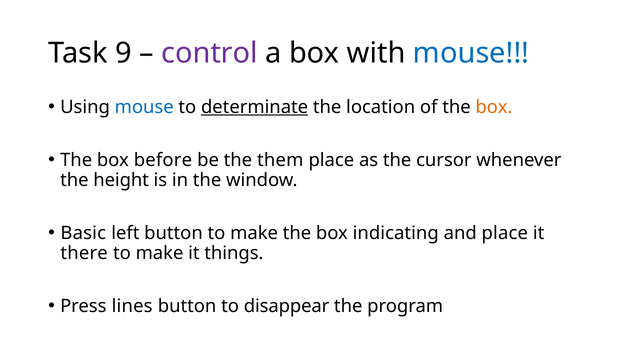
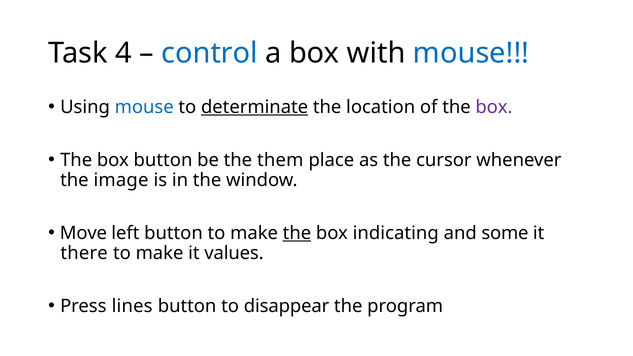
9: 9 -> 4
control colour: purple -> blue
box at (494, 107) colour: orange -> purple
box before: before -> button
height: height -> image
Basic: Basic -> Move
the at (297, 233) underline: none -> present
and place: place -> some
things: things -> values
